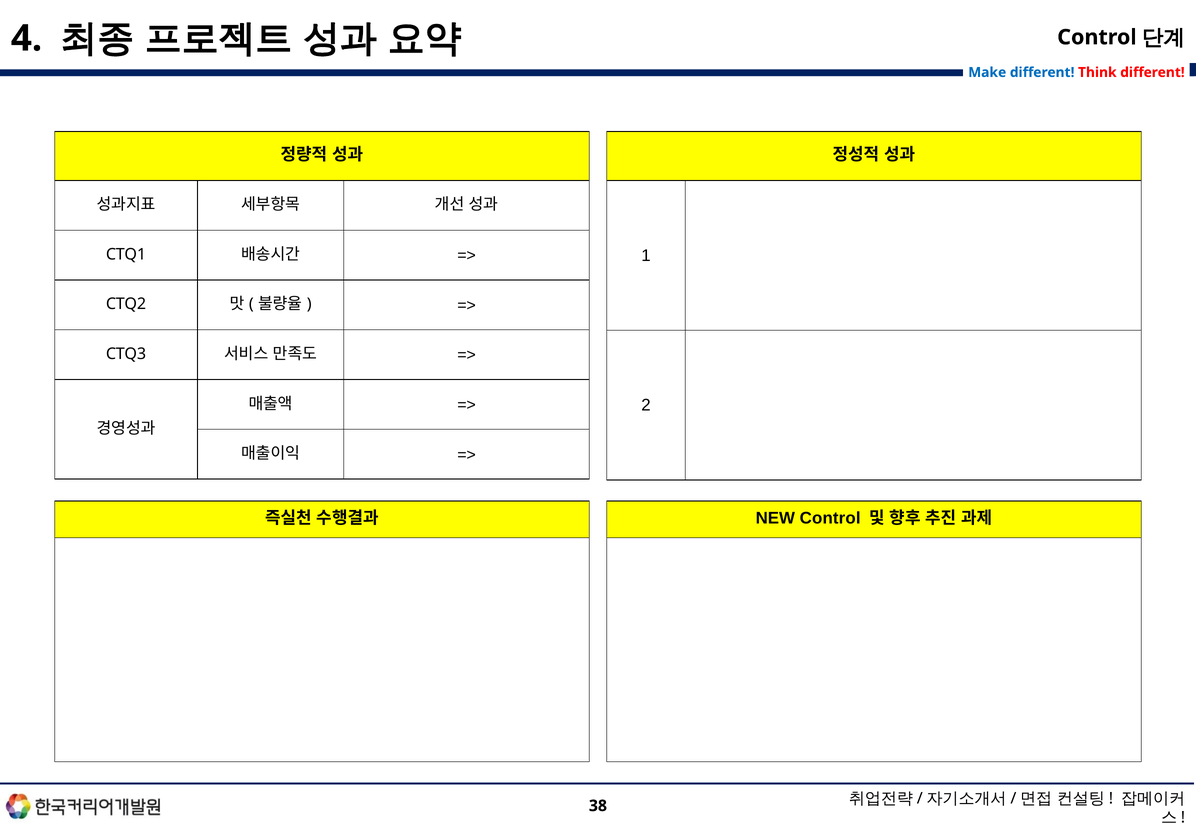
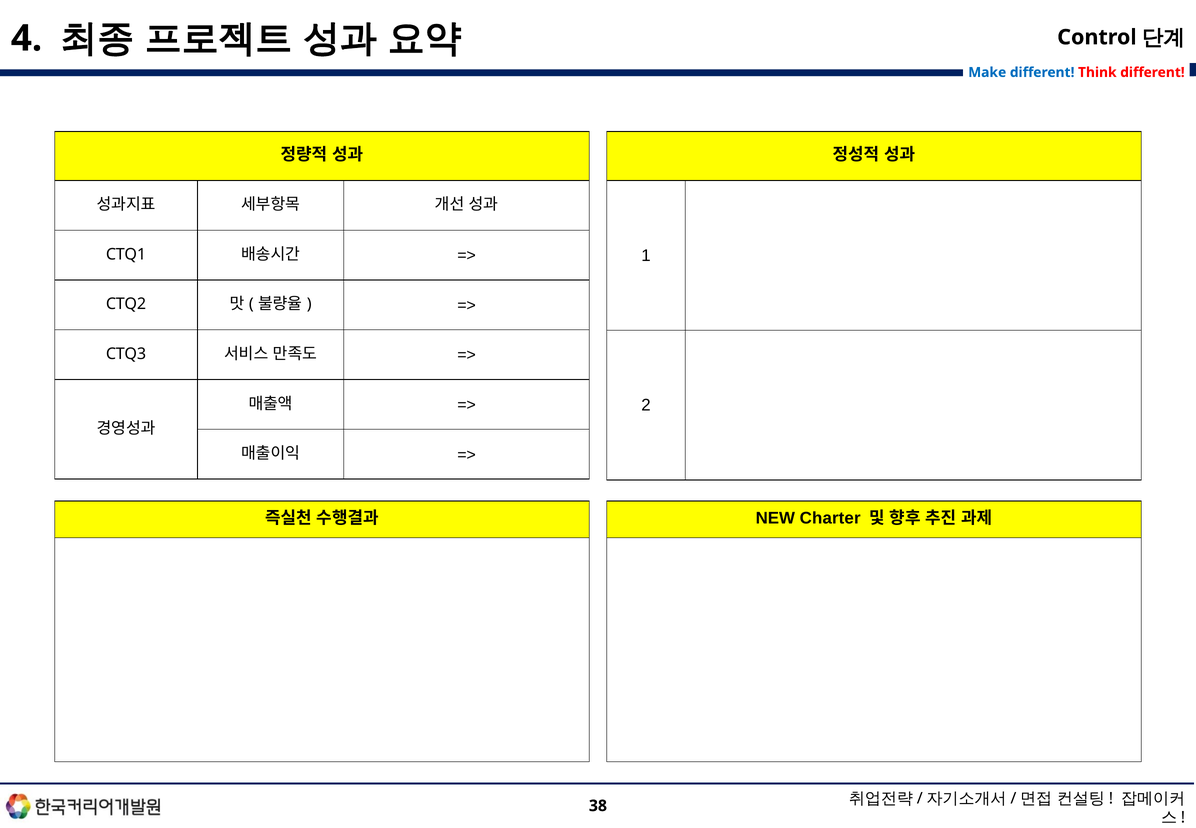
NEW Control: Control -> Charter
